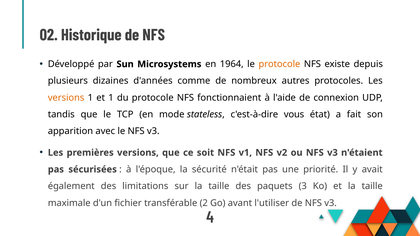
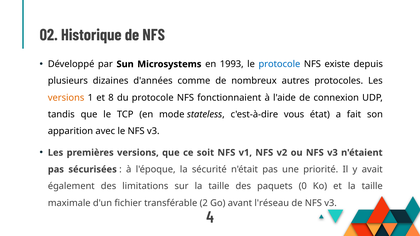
1964: 1964 -> 1993
protocole at (279, 64) colour: orange -> blue
et 1: 1 -> 8
3: 3 -> 0
l'utiliser: l'utiliser -> l'réseau
